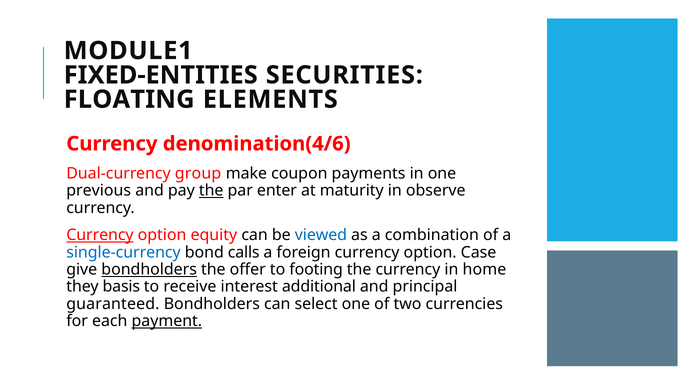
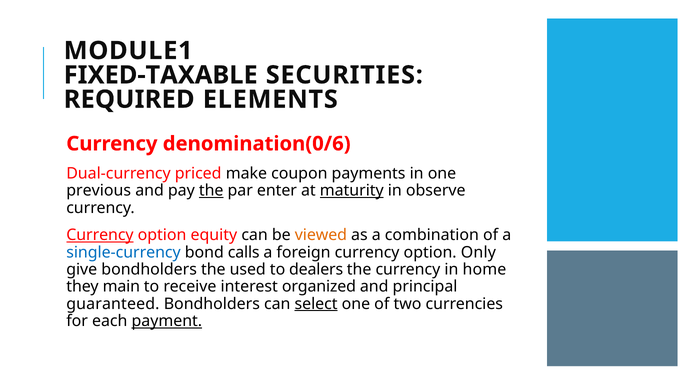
FIXED-ENTITIES: FIXED-ENTITIES -> FIXED-TAXABLE
FLOATING: FLOATING -> REQUIRED
denomination(4/6: denomination(4/6 -> denomination(0/6
group: group -> priced
maturity underline: none -> present
viewed colour: blue -> orange
Case: Case -> Only
bondholders at (149, 270) underline: present -> none
offer: offer -> used
footing: footing -> dealers
basis: basis -> main
additional: additional -> organized
select underline: none -> present
